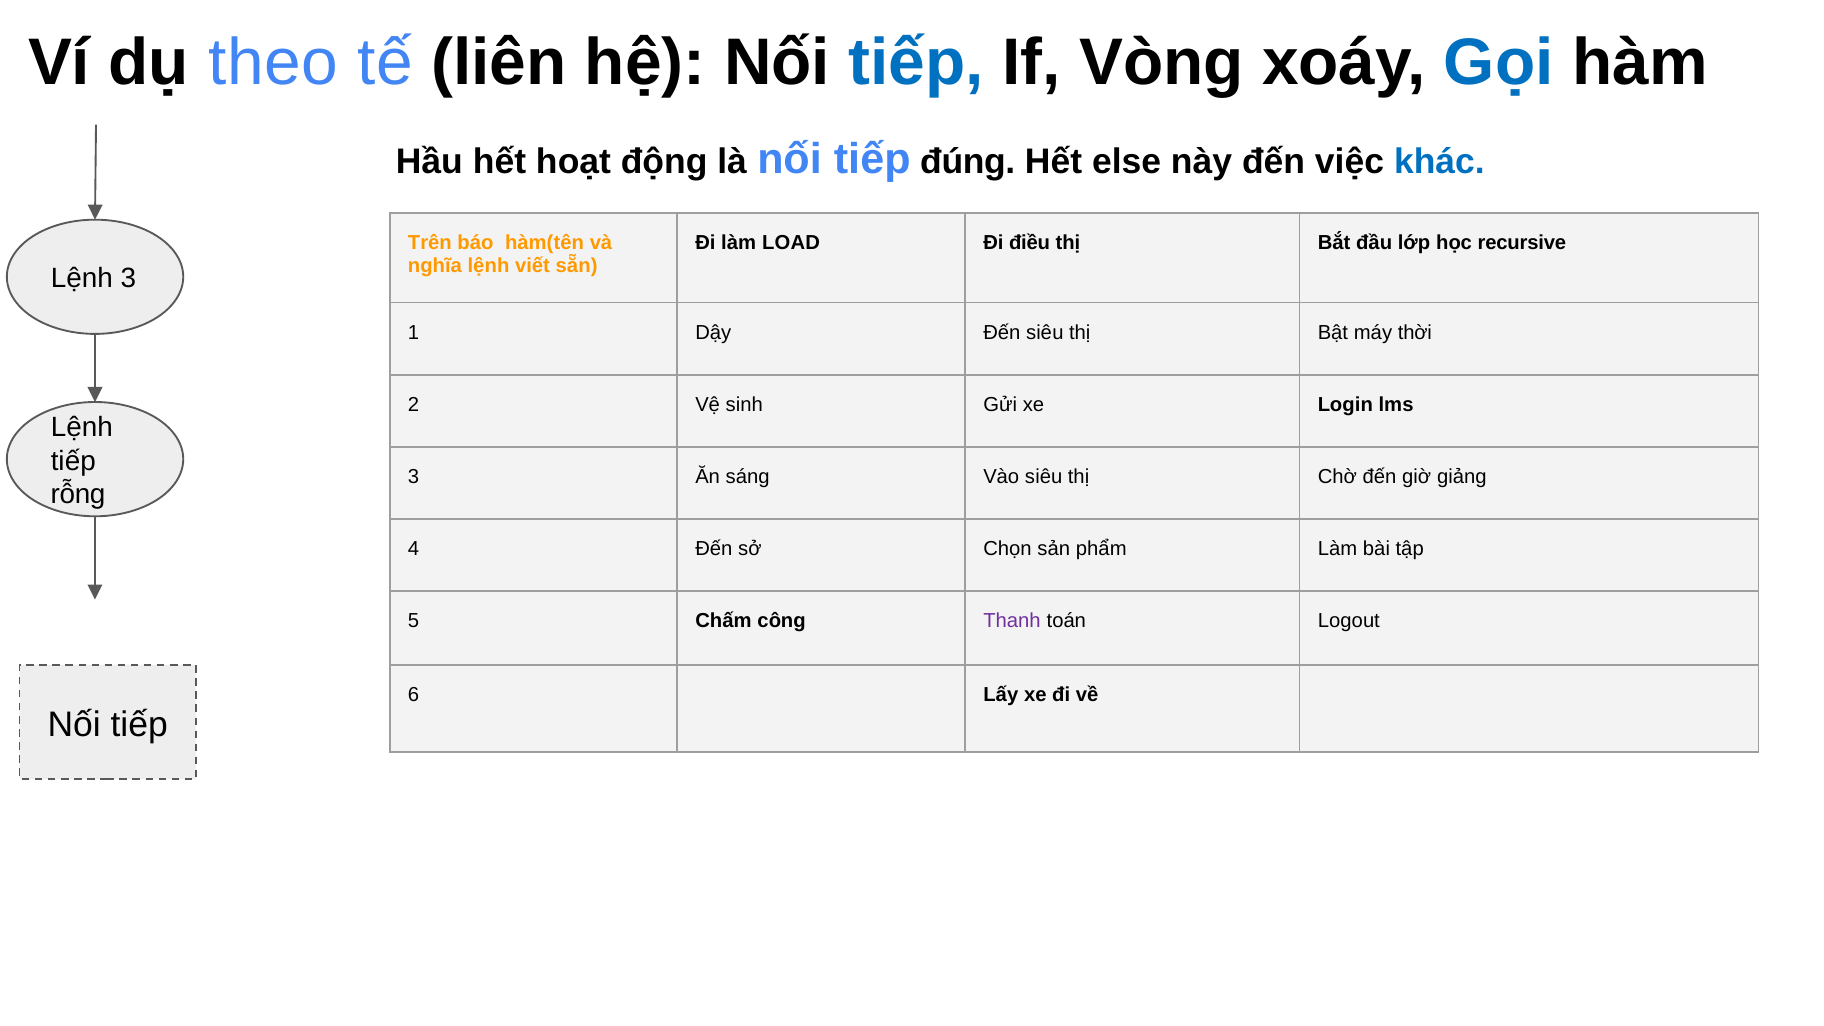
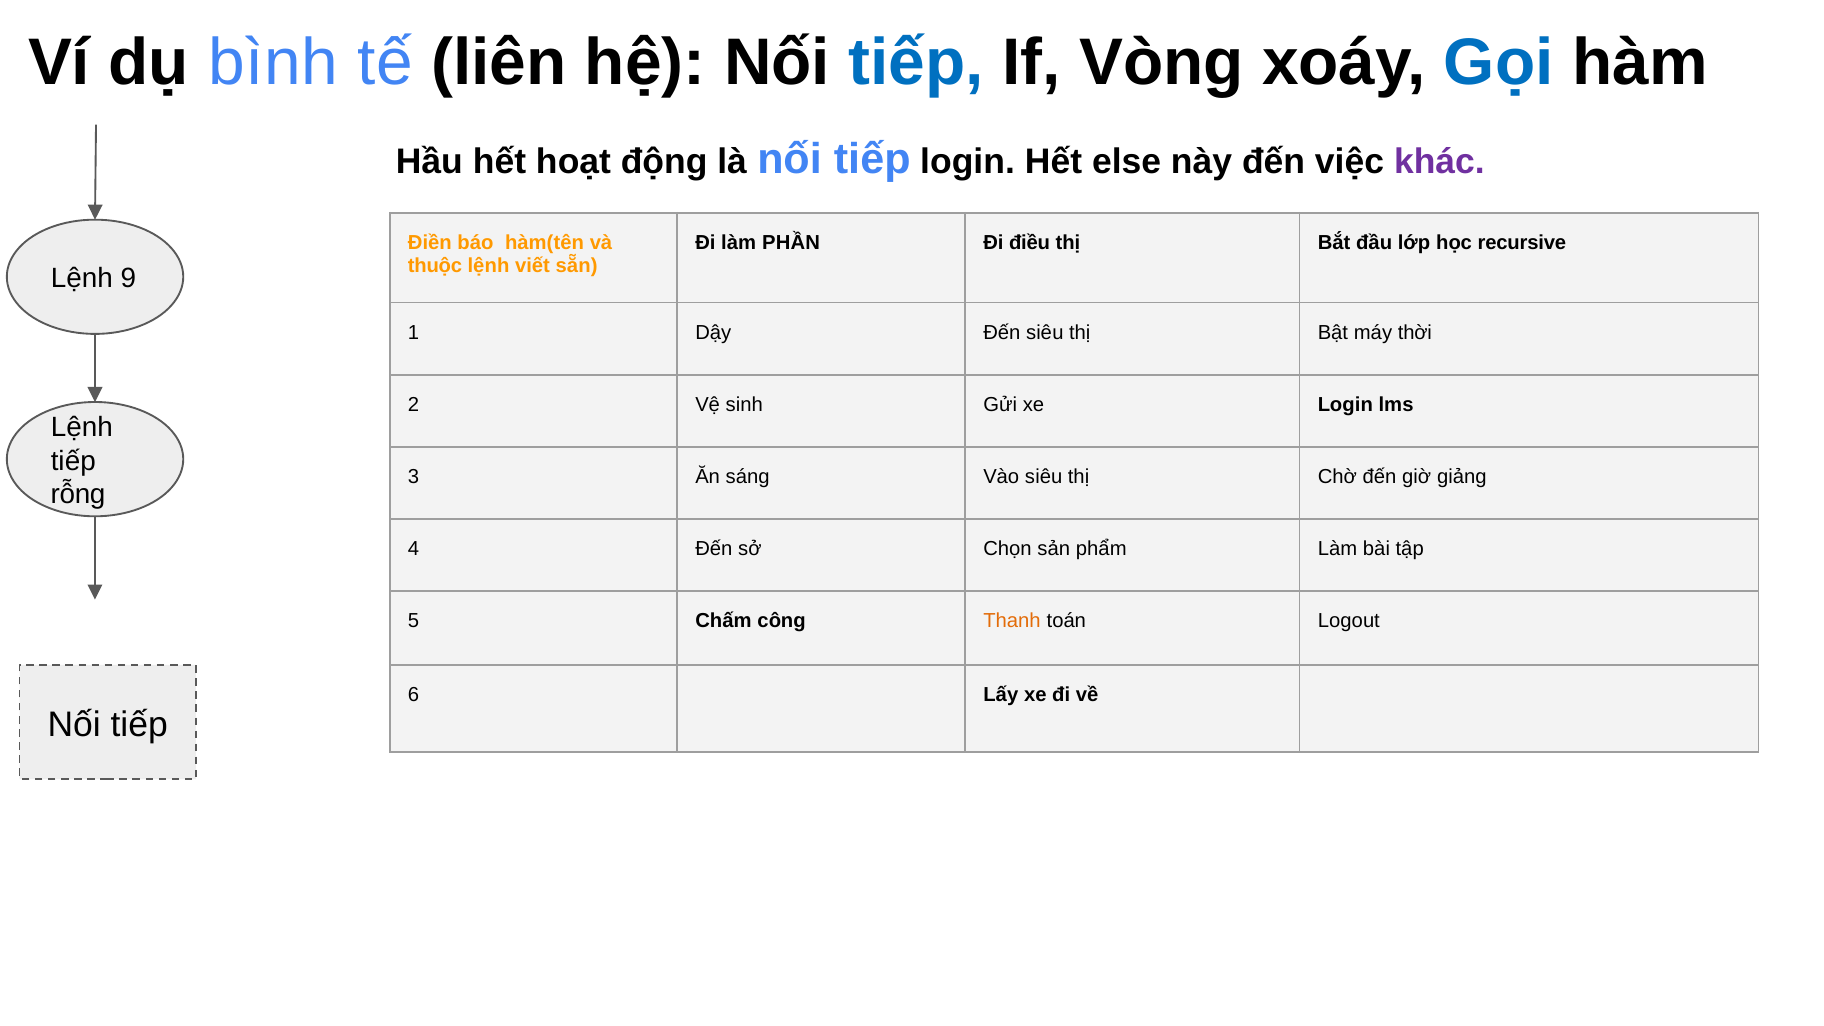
theo: theo -> bình
tiếp đúng: đúng -> login
khác colour: blue -> purple
Trên: Trên -> Điền
LOAD: LOAD -> PHẦN
nghĩa: nghĩa -> thuộc
Lệnh 3: 3 -> 9
Thanh colour: purple -> orange
